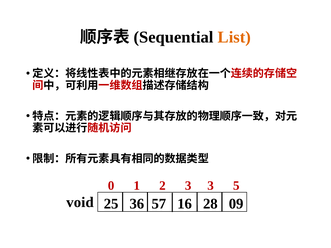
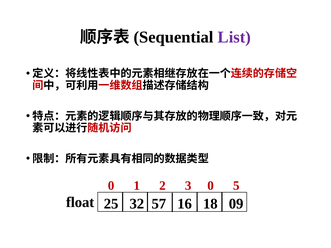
List colour: orange -> purple
3 3: 3 -> 0
void: void -> float
36: 36 -> 32
28: 28 -> 18
